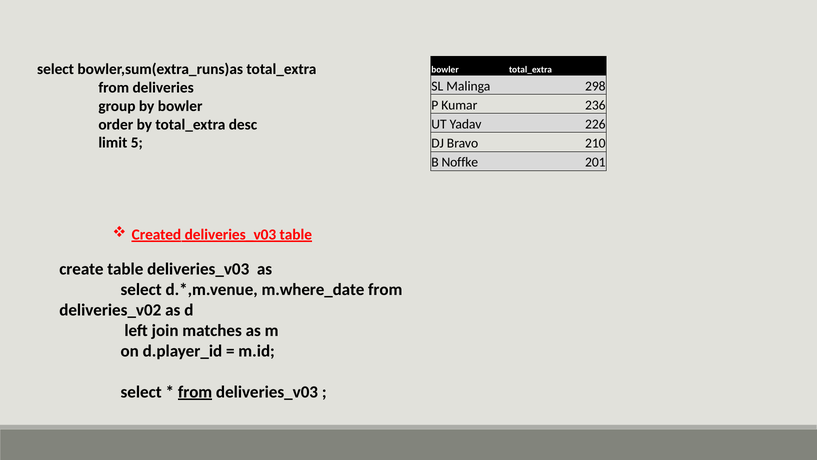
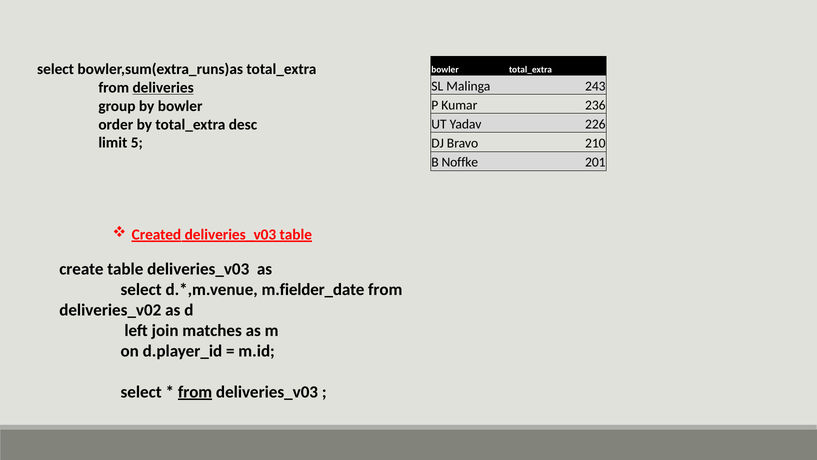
298: 298 -> 243
deliveries underline: none -> present
m.where_date: m.where_date -> m.fielder_date
